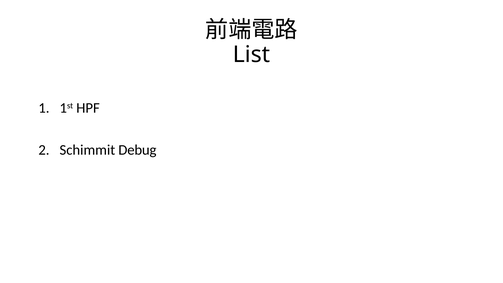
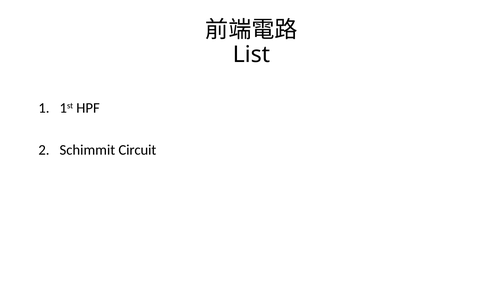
Debug: Debug -> Circuit
